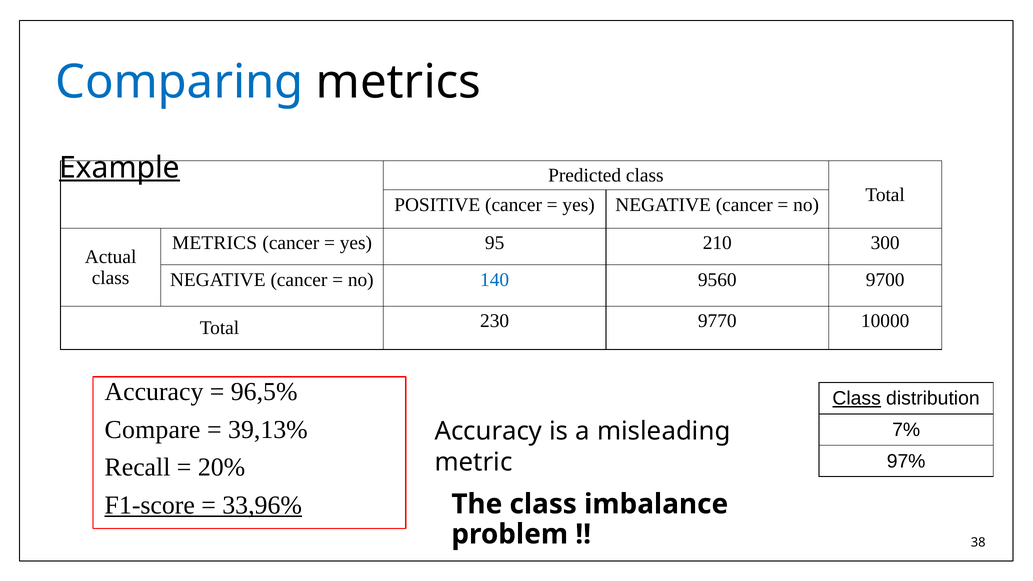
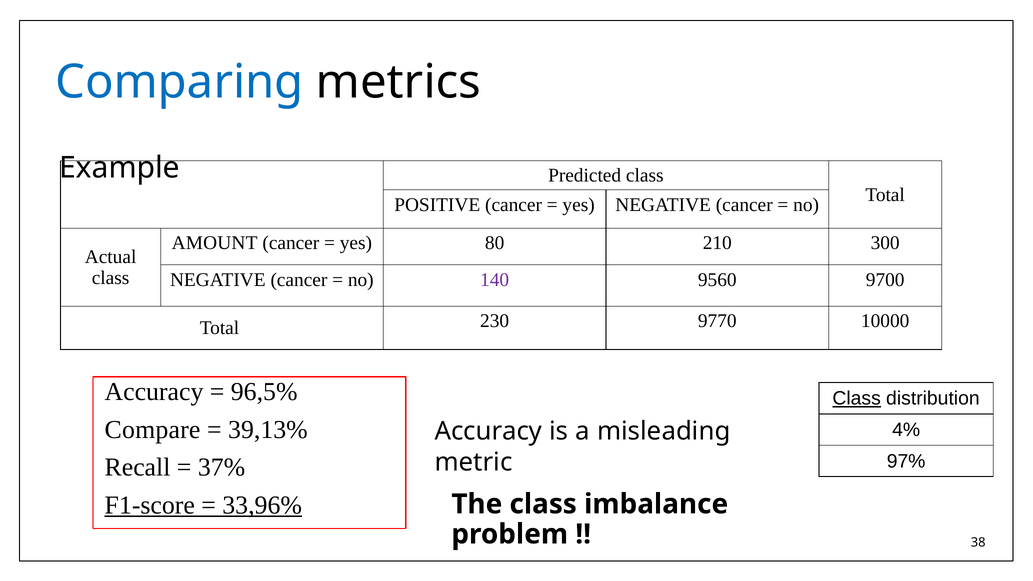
Example underline: present -> none
METRICS at (215, 243): METRICS -> AMOUNT
95: 95 -> 80
140 colour: blue -> purple
7%: 7% -> 4%
20%: 20% -> 37%
